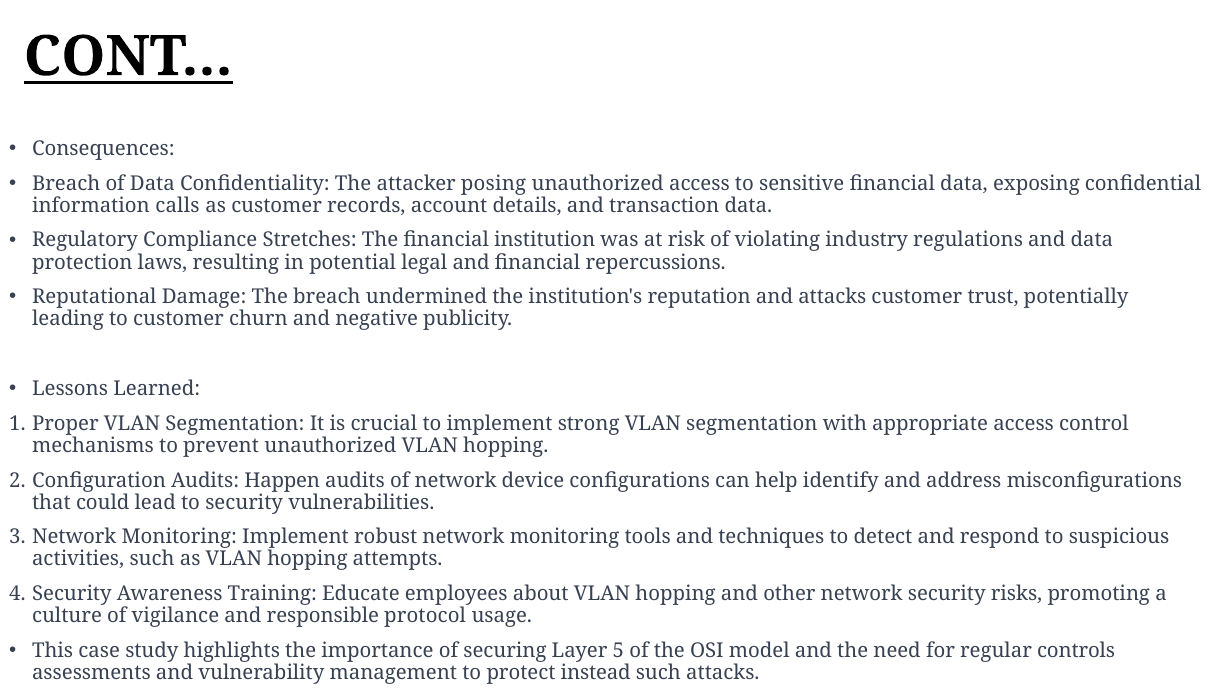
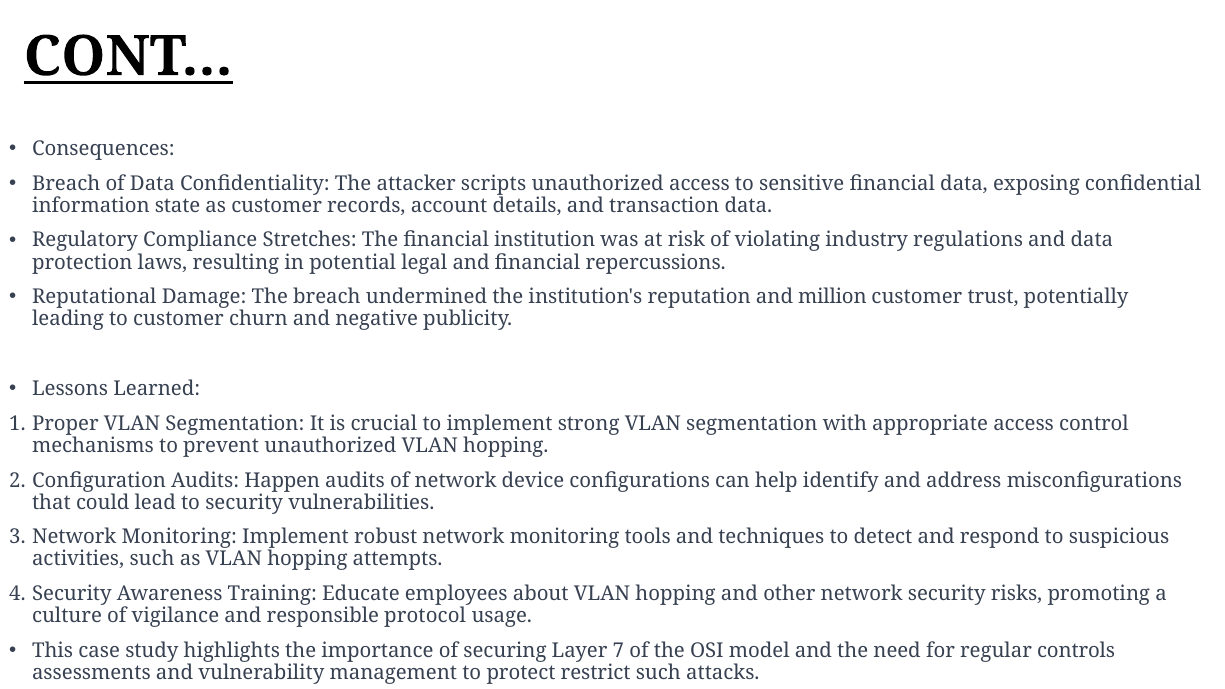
posing: posing -> scripts
calls: calls -> state
and attacks: attacks -> million
5: 5 -> 7
instead: instead -> restrict
